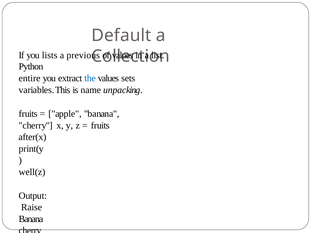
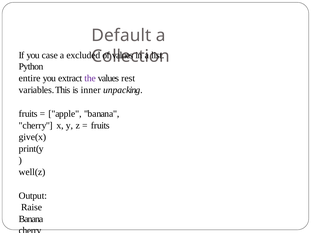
lists: lists -> case
previous: previous -> excluded
the colour: blue -> purple
sets: sets -> rest
name: name -> inner
after(x: after(x -> give(x
